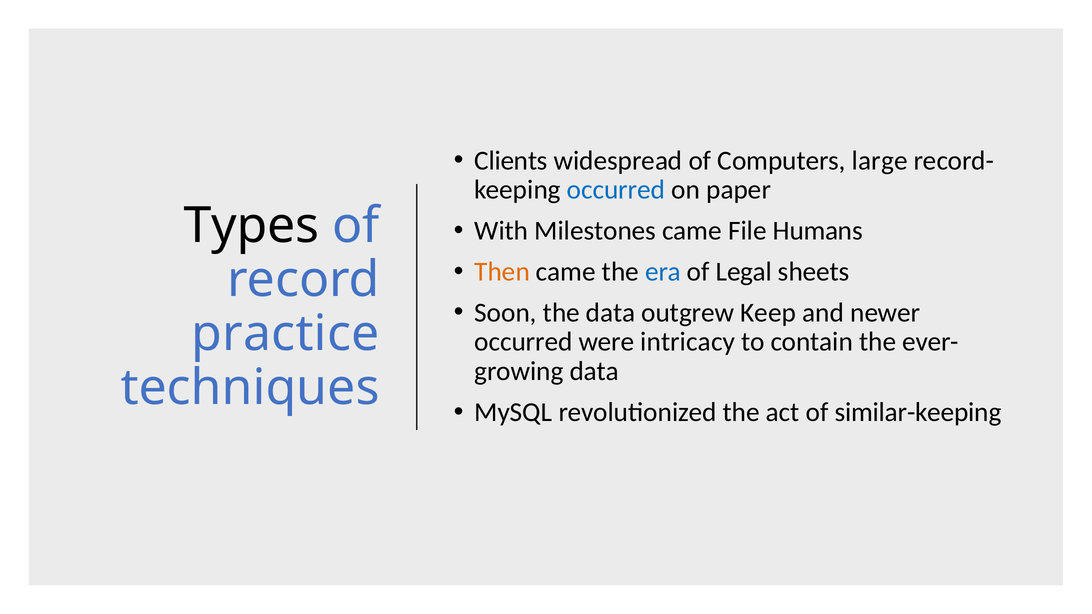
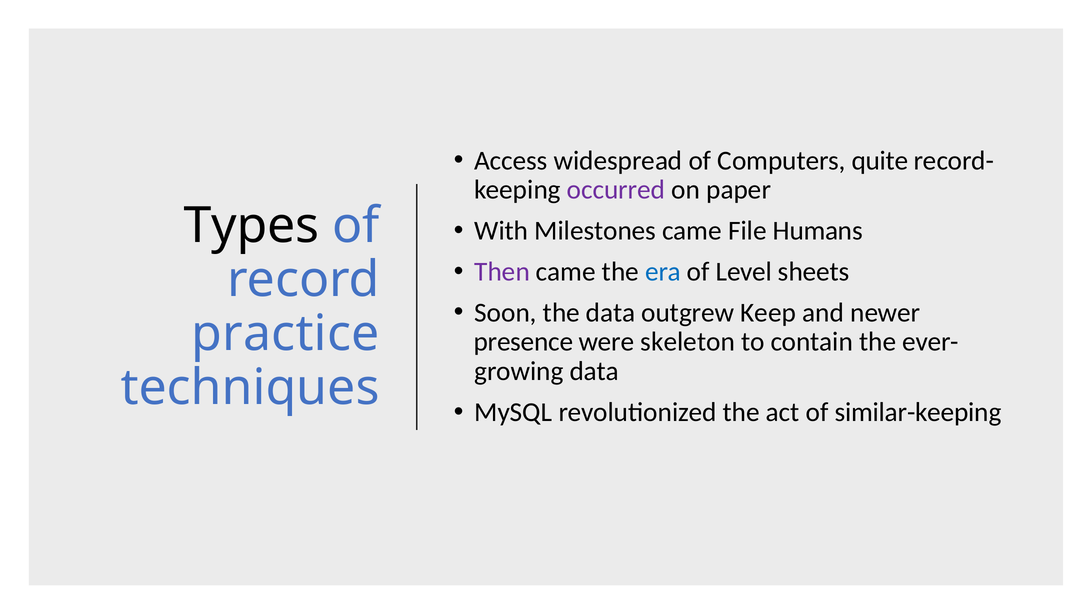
Clients: Clients -> Access
large: large -> quite
occurred at (616, 190) colour: blue -> purple
Then colour: orange -> purple
Legal: Legal -> Level
occurred at (523, 342): occurred -> presence
intricacy: intricacy -> skeleton
